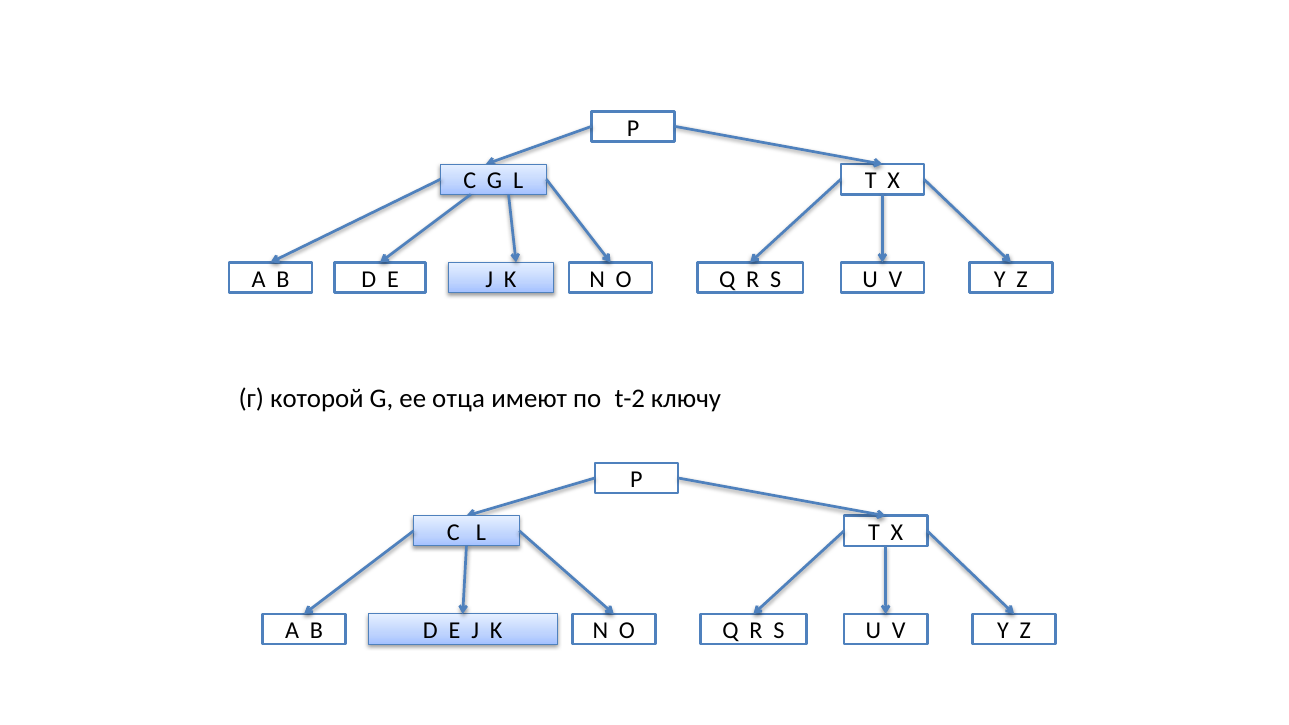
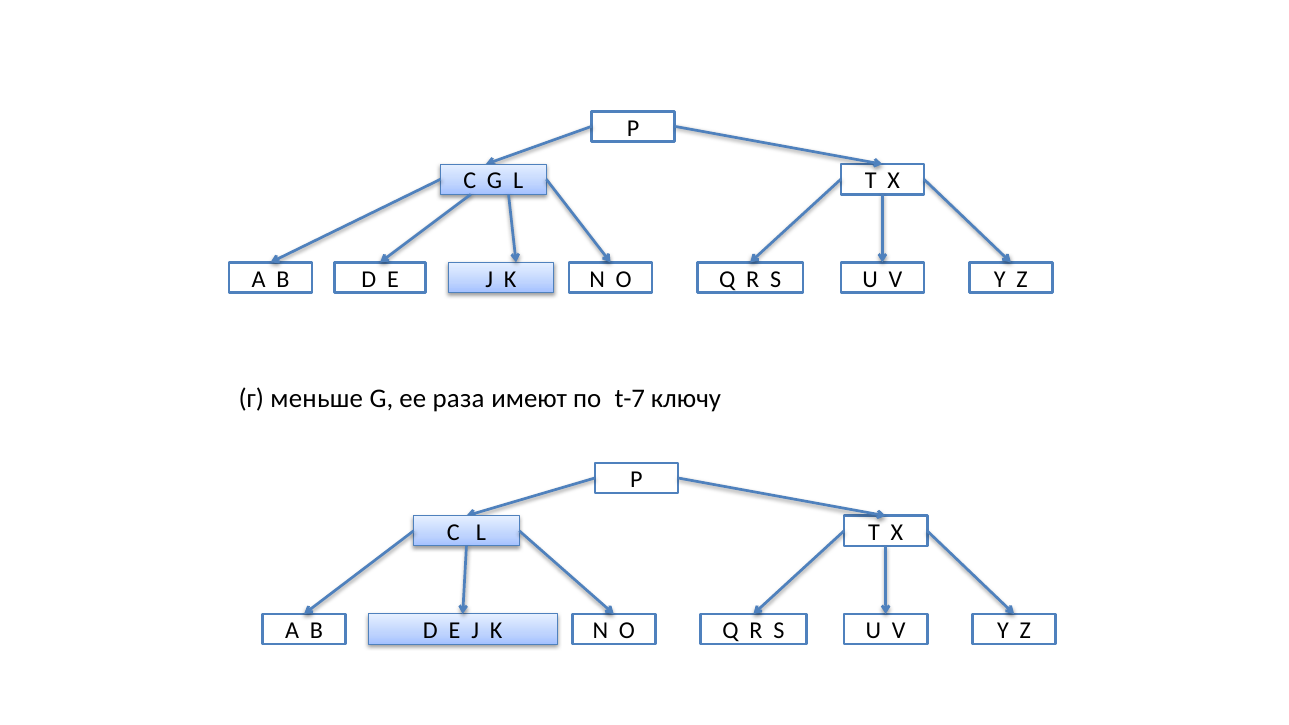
которой: которой -> меньше
отца: отца -> раза
t-2: t-2 -> t-7
